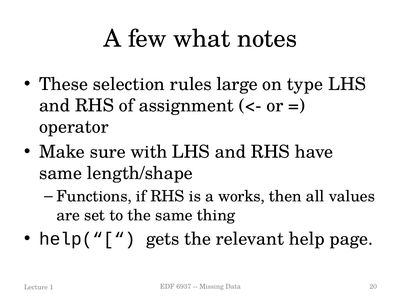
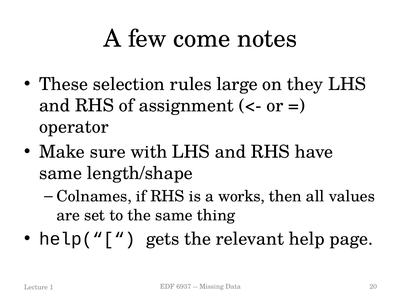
what: what -> come
type: type -> they
Functions: Functions -> Colnames
